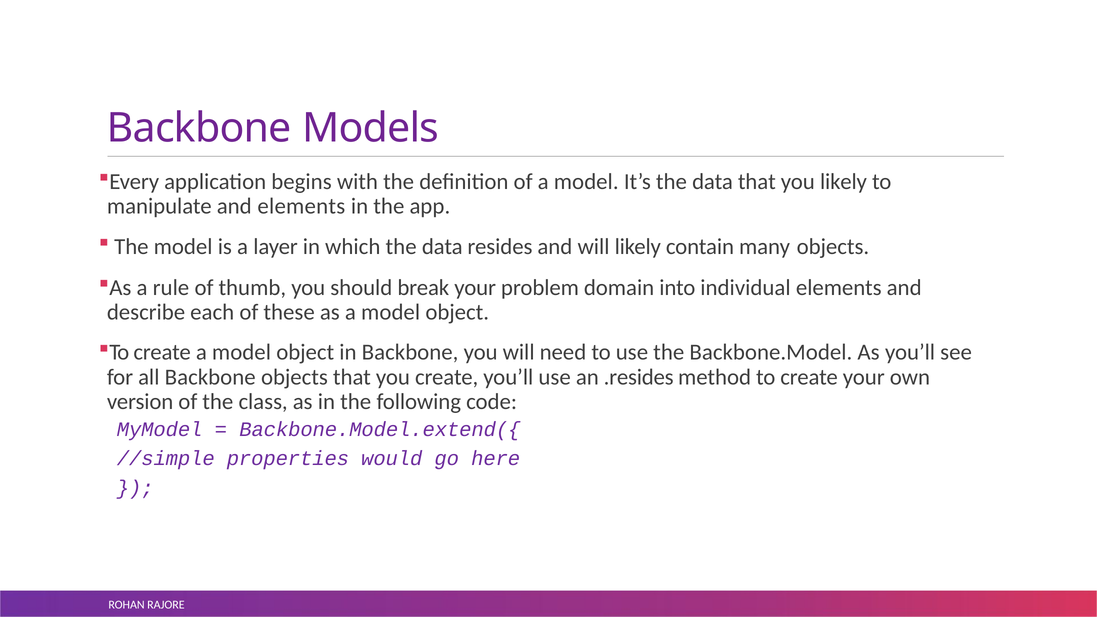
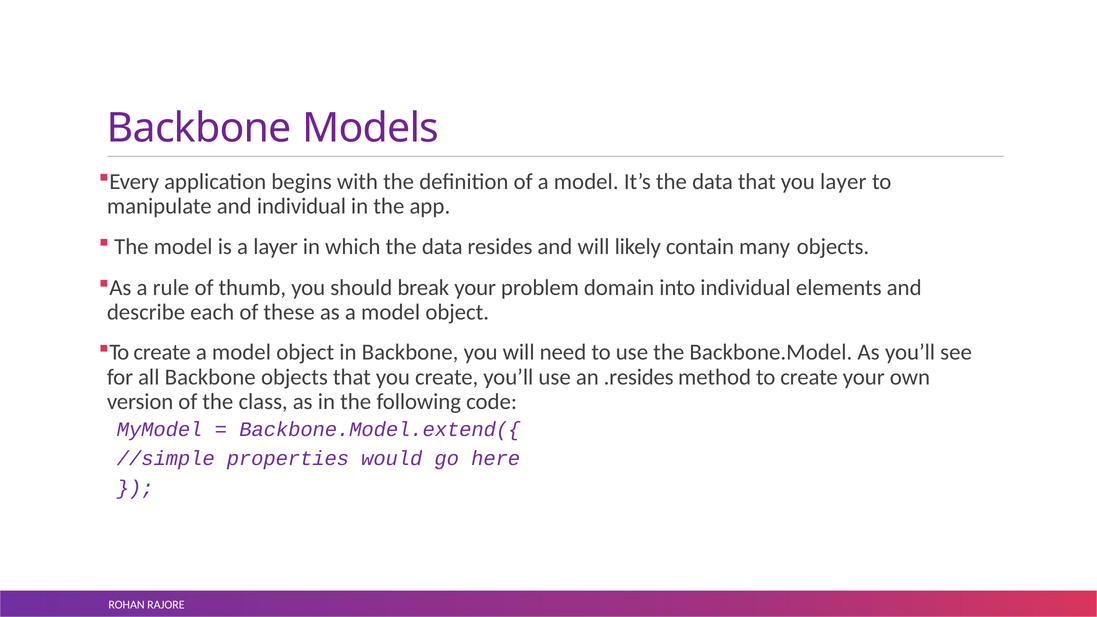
you likely: likely -> layer
and elements: elements -> individual
